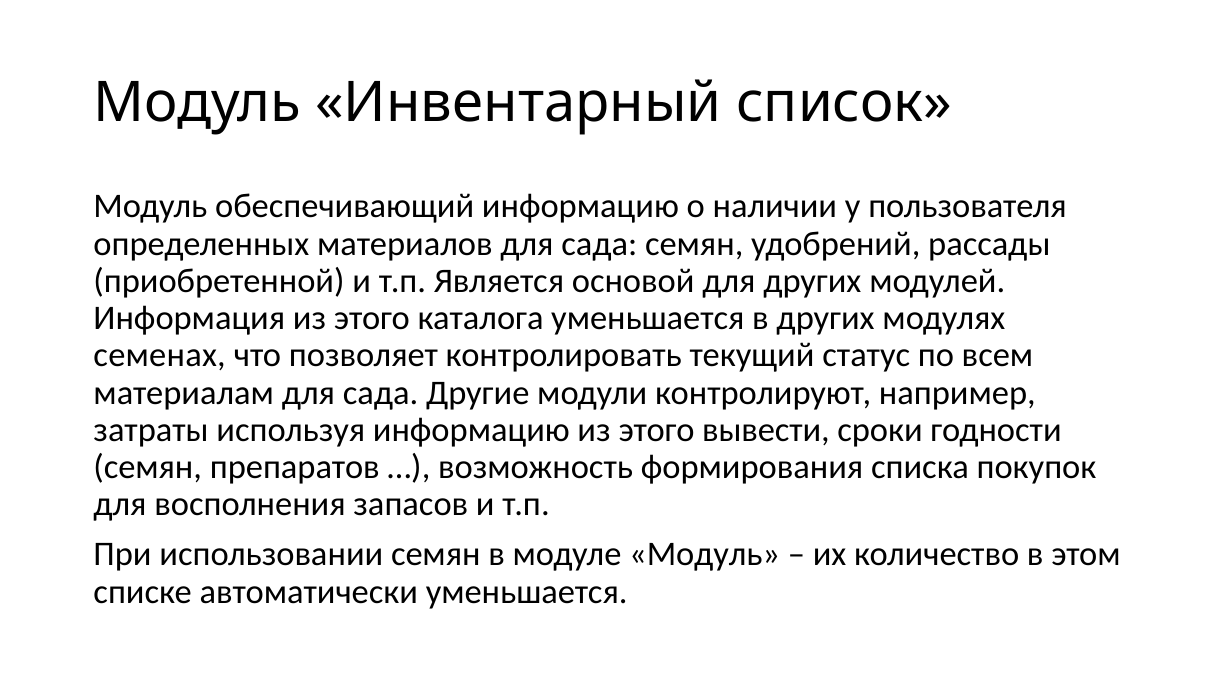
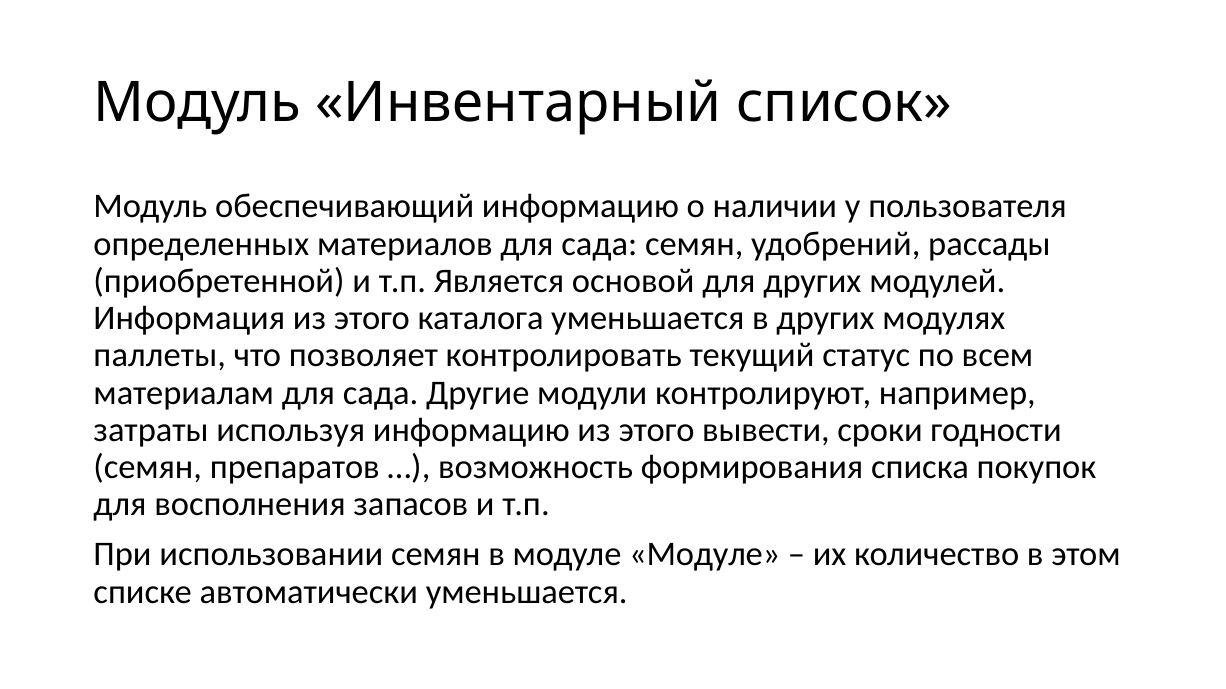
семенах: семенах -> паллеты
модуле Модуль: Модуль -> Модуле
